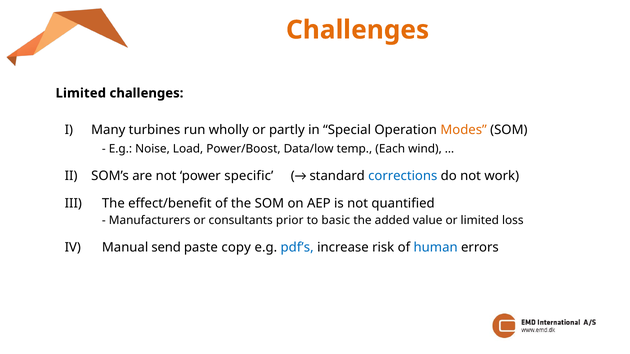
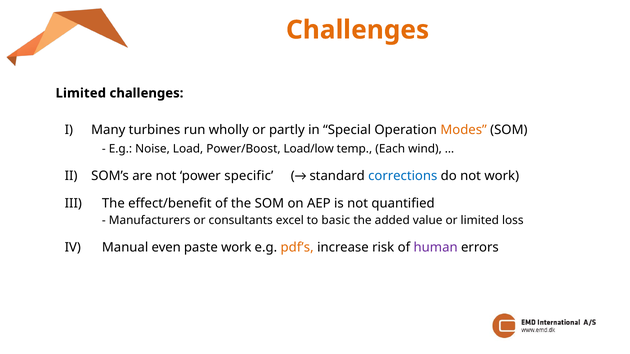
Data/low: Data/low -> Load/low
prior: prior -> excel
send: send -> even
paste copy: copy -> work
pdf’s colour: blue -> orange
human colour: blue -> purple
